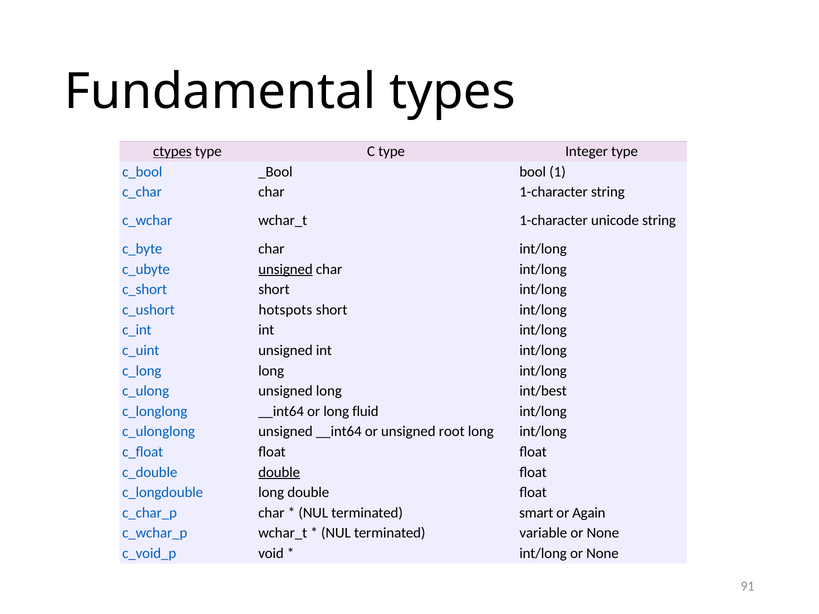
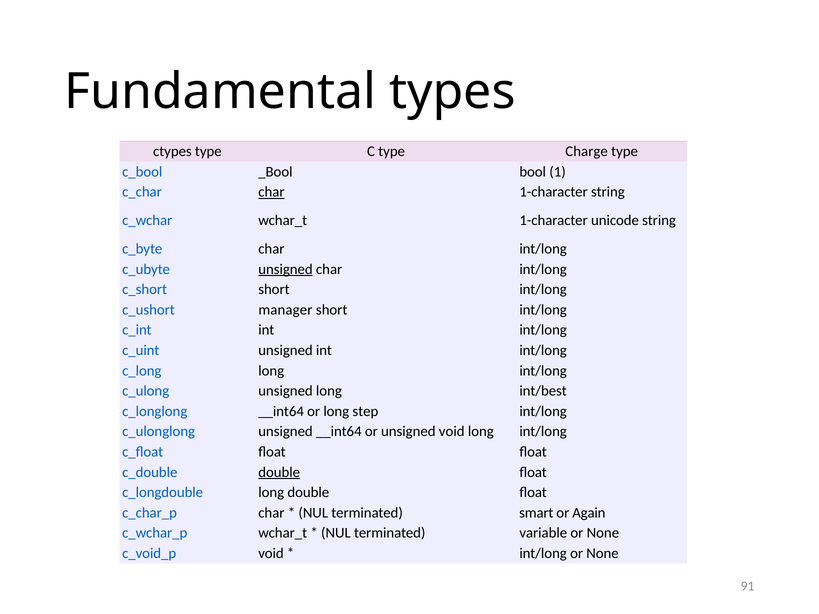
ctypes underline: present -> none
Integer: Integer -> Charge
char at (271, 192) underline: none -> present
hotspots: hotspots -> manager
fluid: fluid -> step
unsigned root: root -> void
